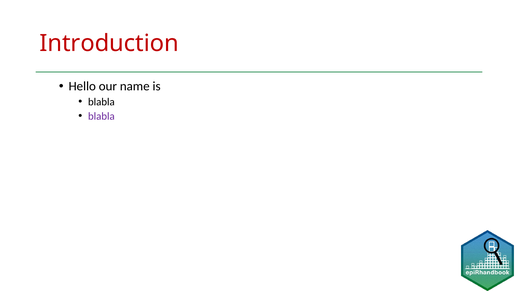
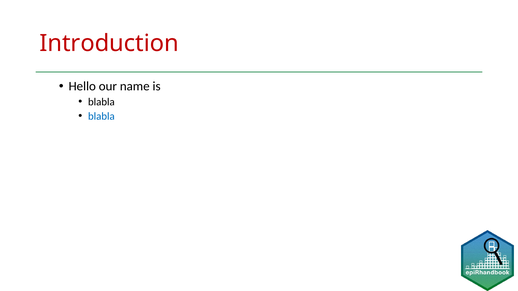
blabla at (101, 116) colour: purple -> blue
